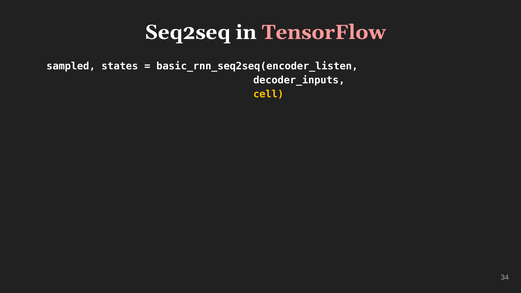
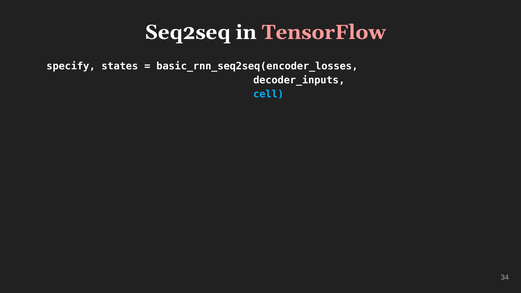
sampled: sampled -> specify
basic_rnn_seq2seq(encoder_listen: basic_rnn_seq2seq(encoder_listen -> basic_rnn_seq2seq(encoder_losses
cell colour: yellow -> light blue
